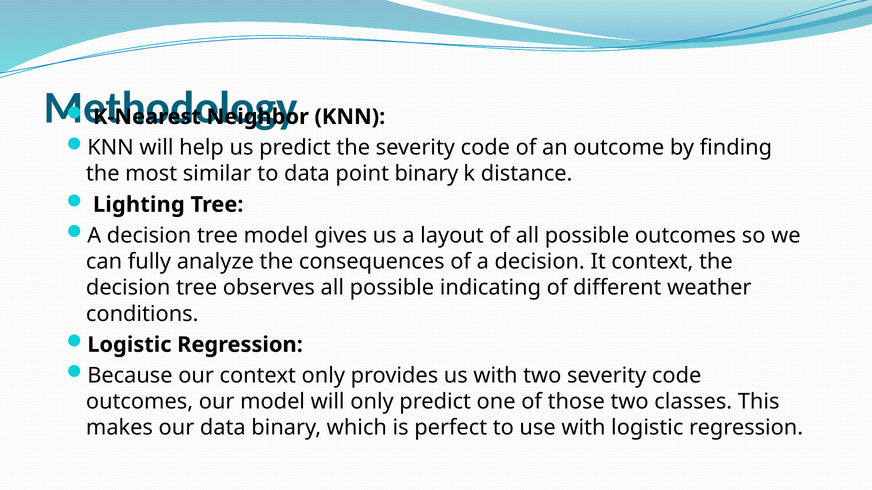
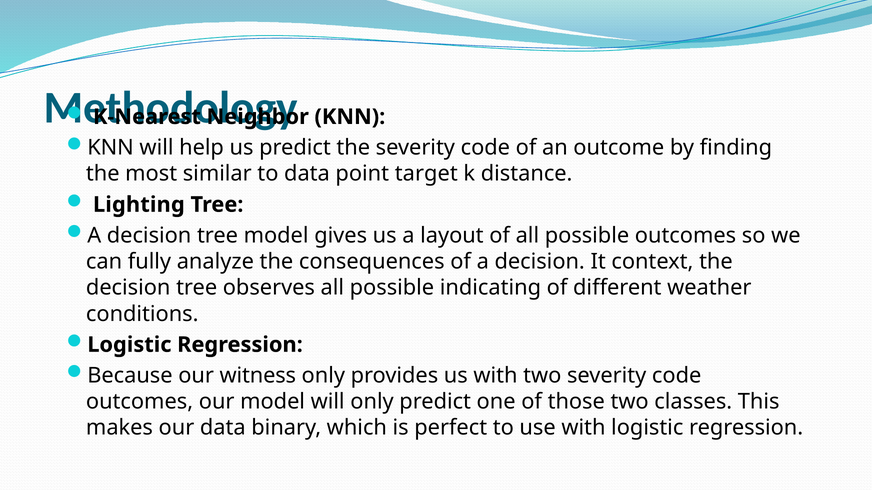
point binary: binary -> target
our context: context -> witness
